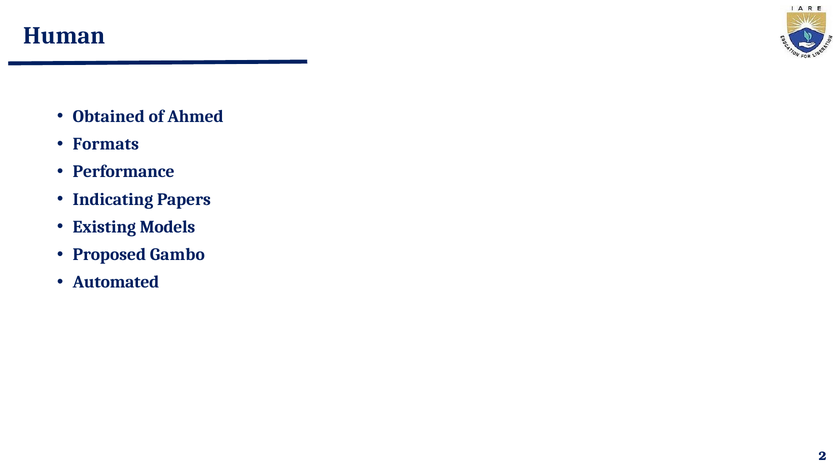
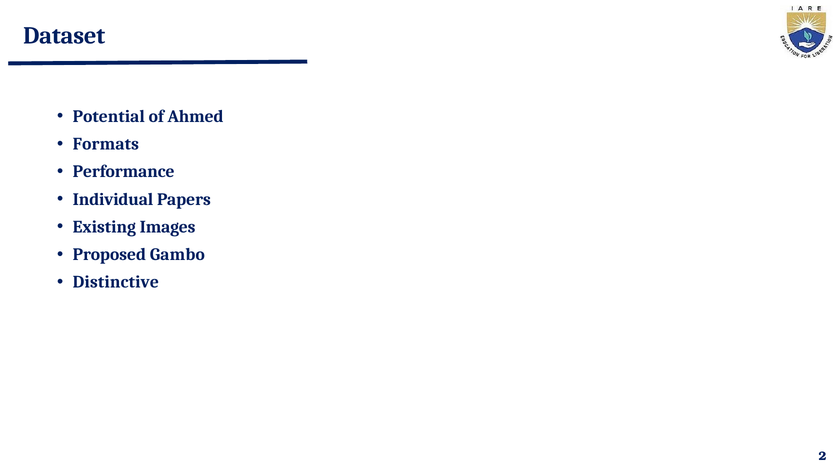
Human: Human -> Dataset
Obtained: Obtained -> Potential
Indicating: Indicating -> Individual
Models: Models -> Images
Automated: Automated -> Distinctive
